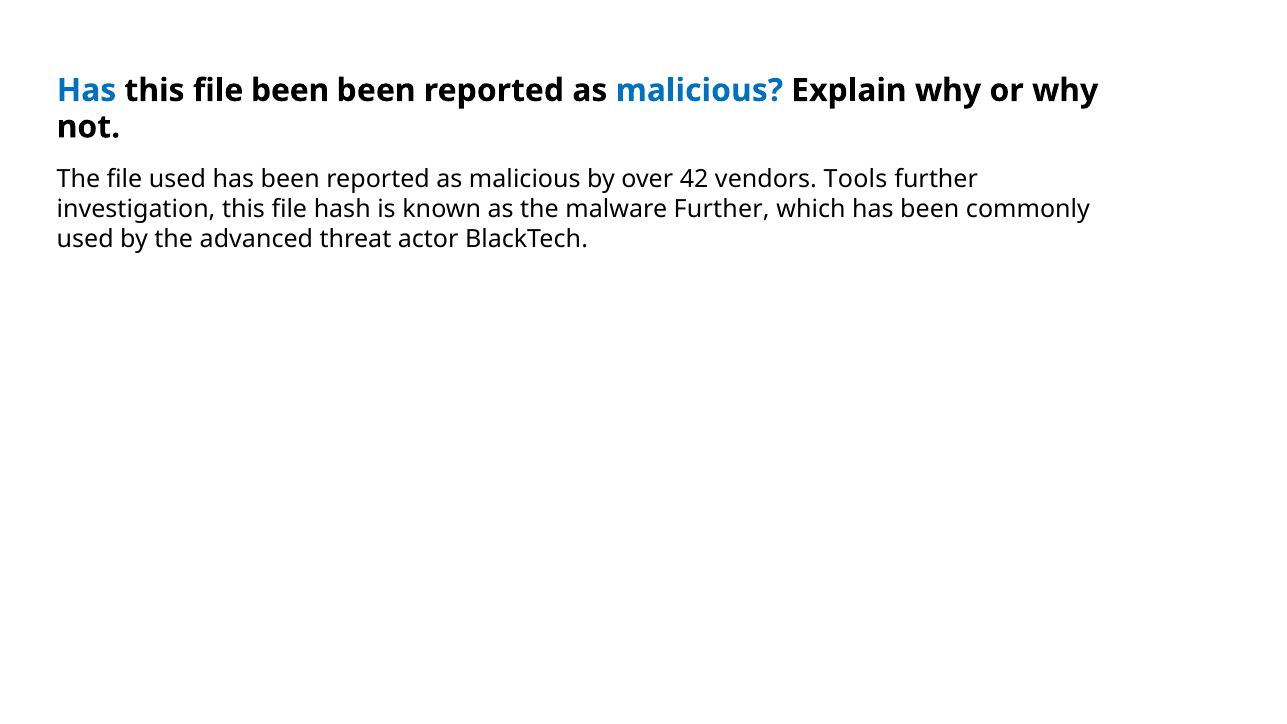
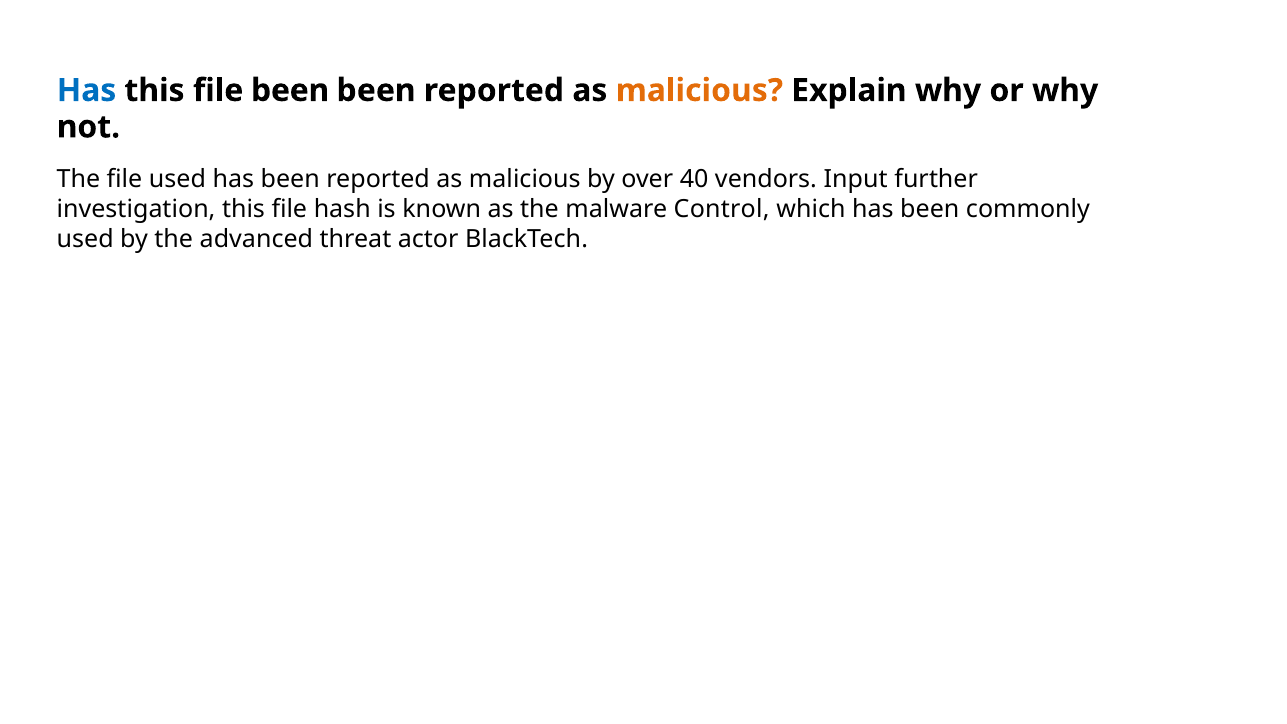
malicious at (699, 90) colour: blue -> orange
42: 42 -> 40
Tools: Tools -> Input
malware Further: Further -> Control
